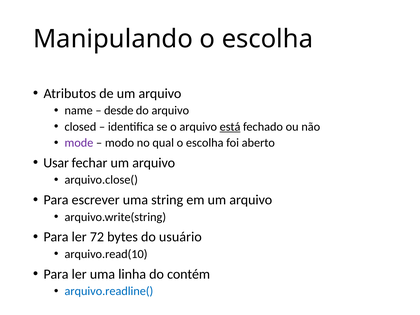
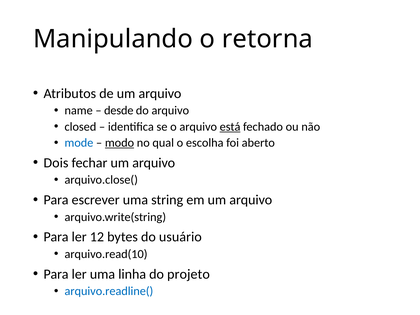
Manipulando o escolha: escolha -> retorna
mode colour: purple -> blue
modo underline: none -> present
Usar: Usar -> Dois
72: 72 -> 12
contém: contém -> projeto
